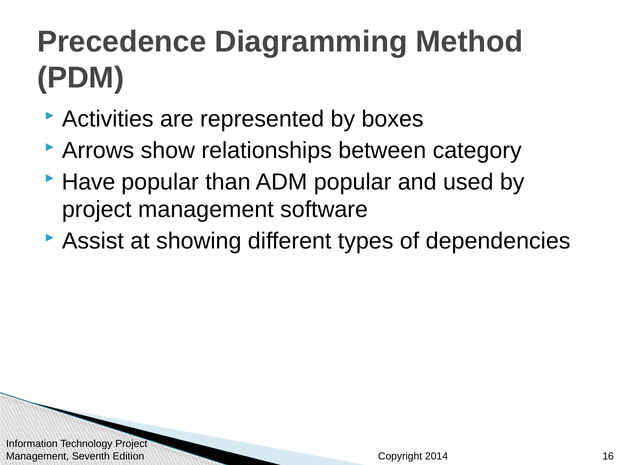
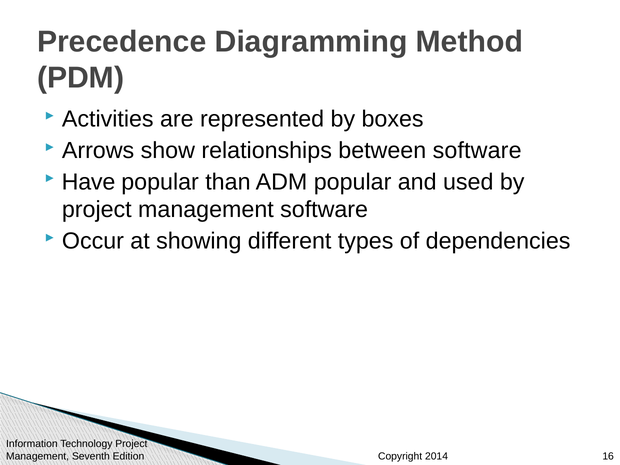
between category: category -> software
Assist: Assist -> Occur
